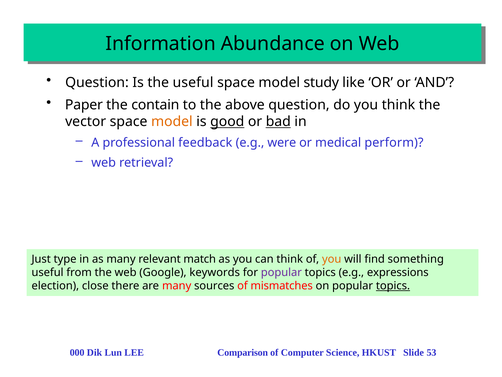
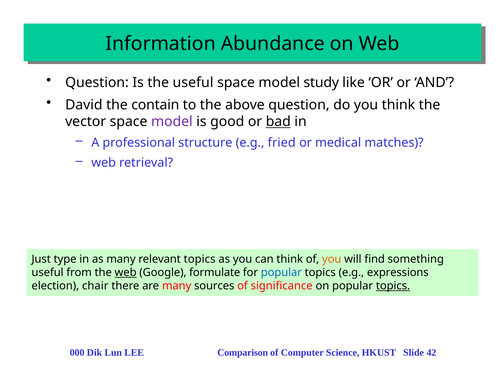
Paper: Paper -> David
model at (172, 122) colour: orange -> purple
good underline: present -> none
feedback: feedback -> structure
were: were -> fried
perform: perform -> matches
relevant match: match -> topics
web at (126, 272) underline: none -> present
keywords: keywords -> formulate
popular at (281, 272) colour: purple -> blue
close: close -> chair
mismatches: mismatches -> significance
53: 53 -> 42
